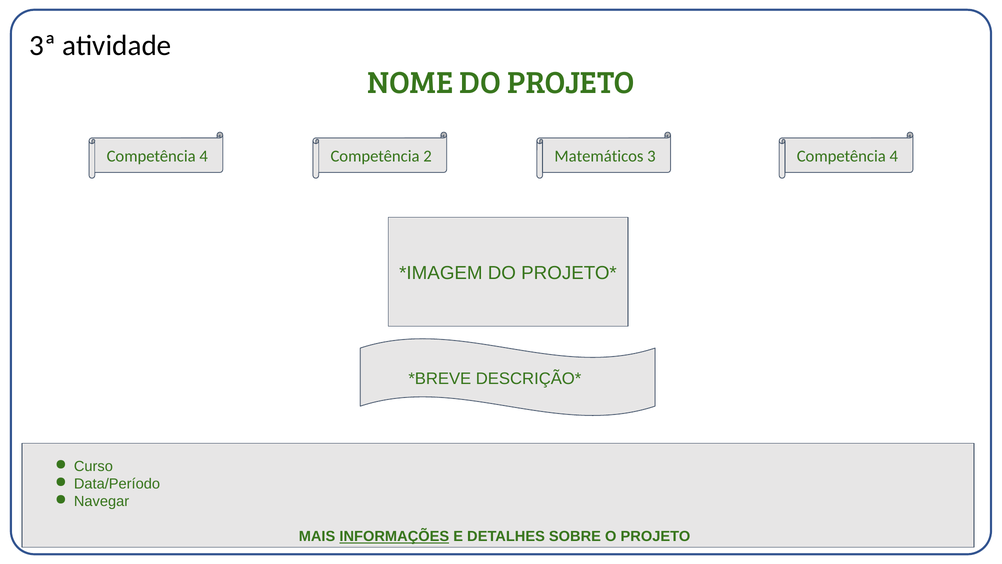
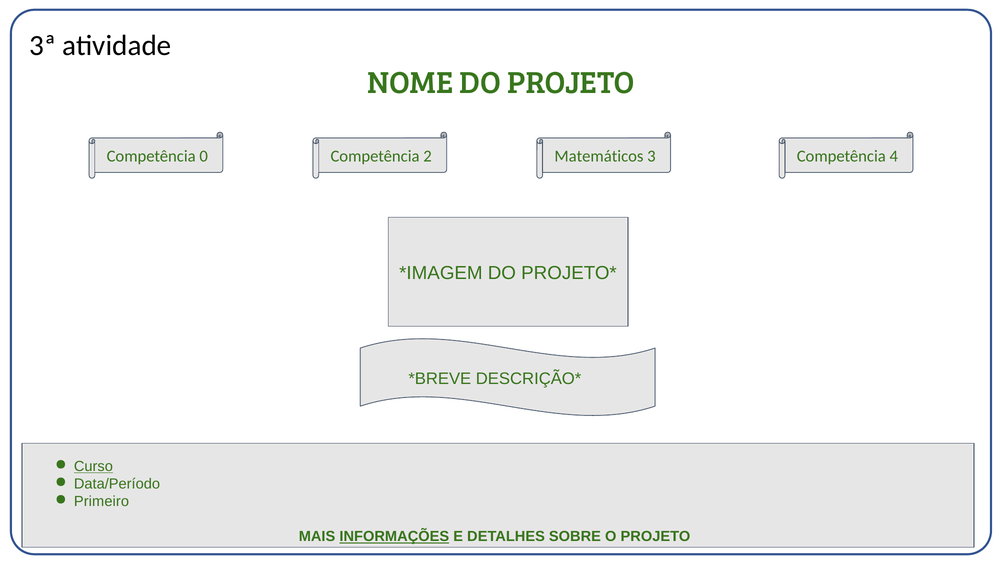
4 at (204, 156): 4 -> 0
Curso underline: none -> present
Navegar: Navegar -> Primeiro
